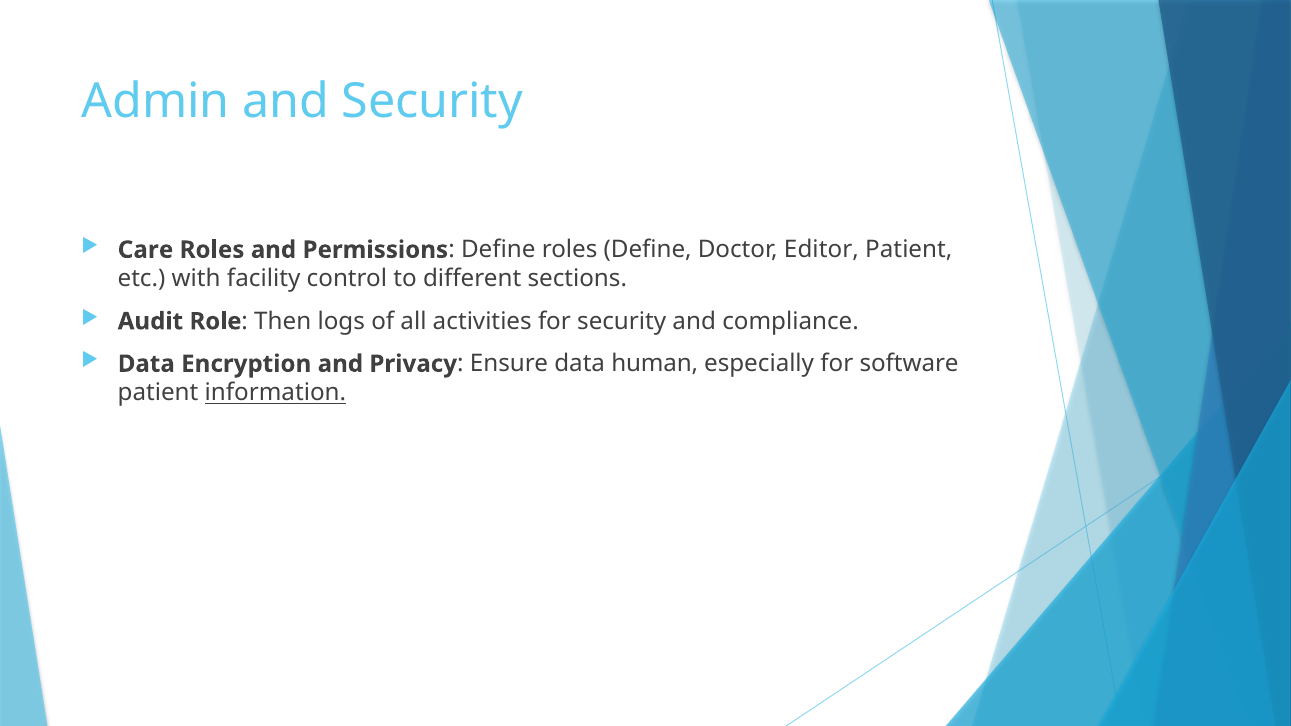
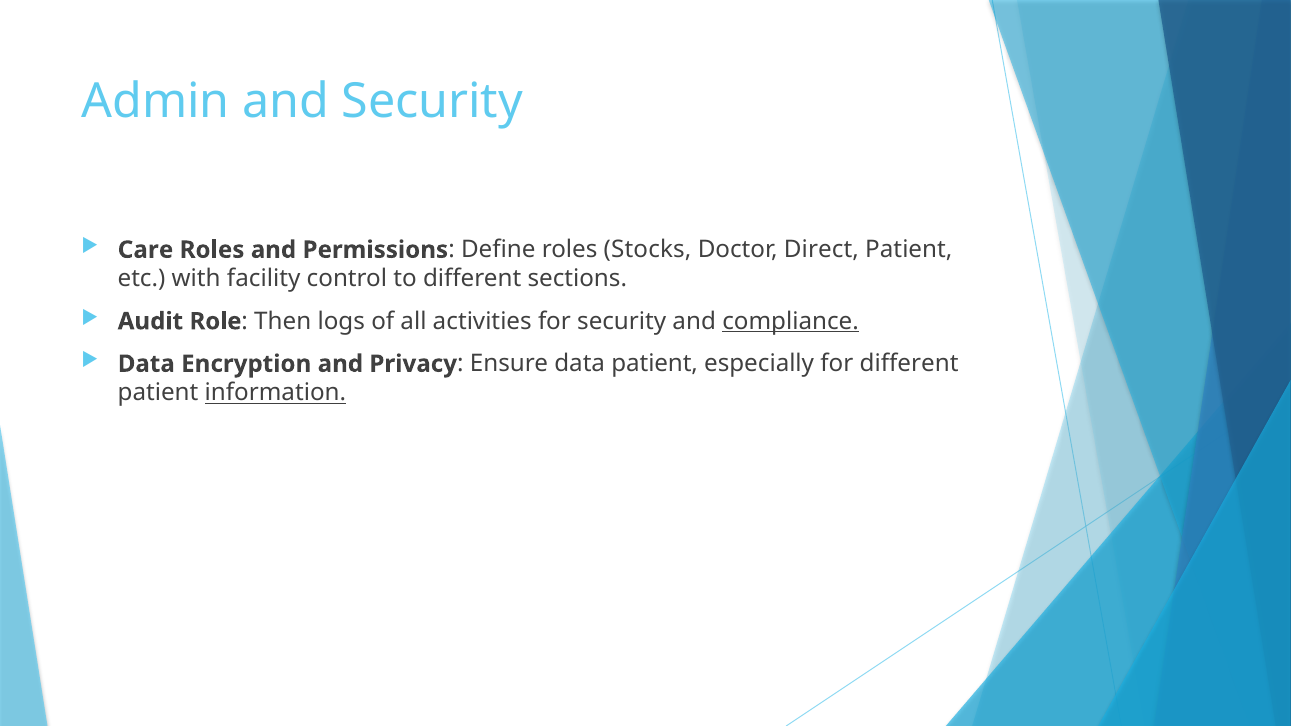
roles Define: Define -> Stocks
Editor: Editor -> Direct
compliance underline: none -> present
data human: human -> patient
for software: software -> different
